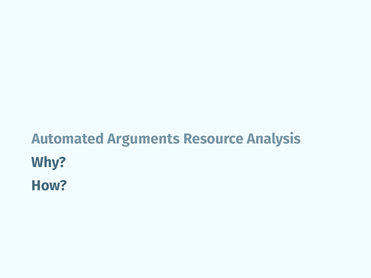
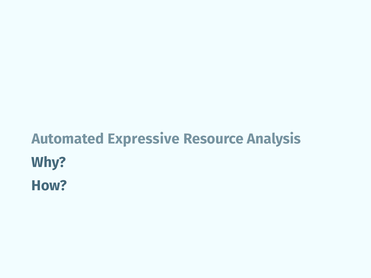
Arguments: Arguments -> Expressive
